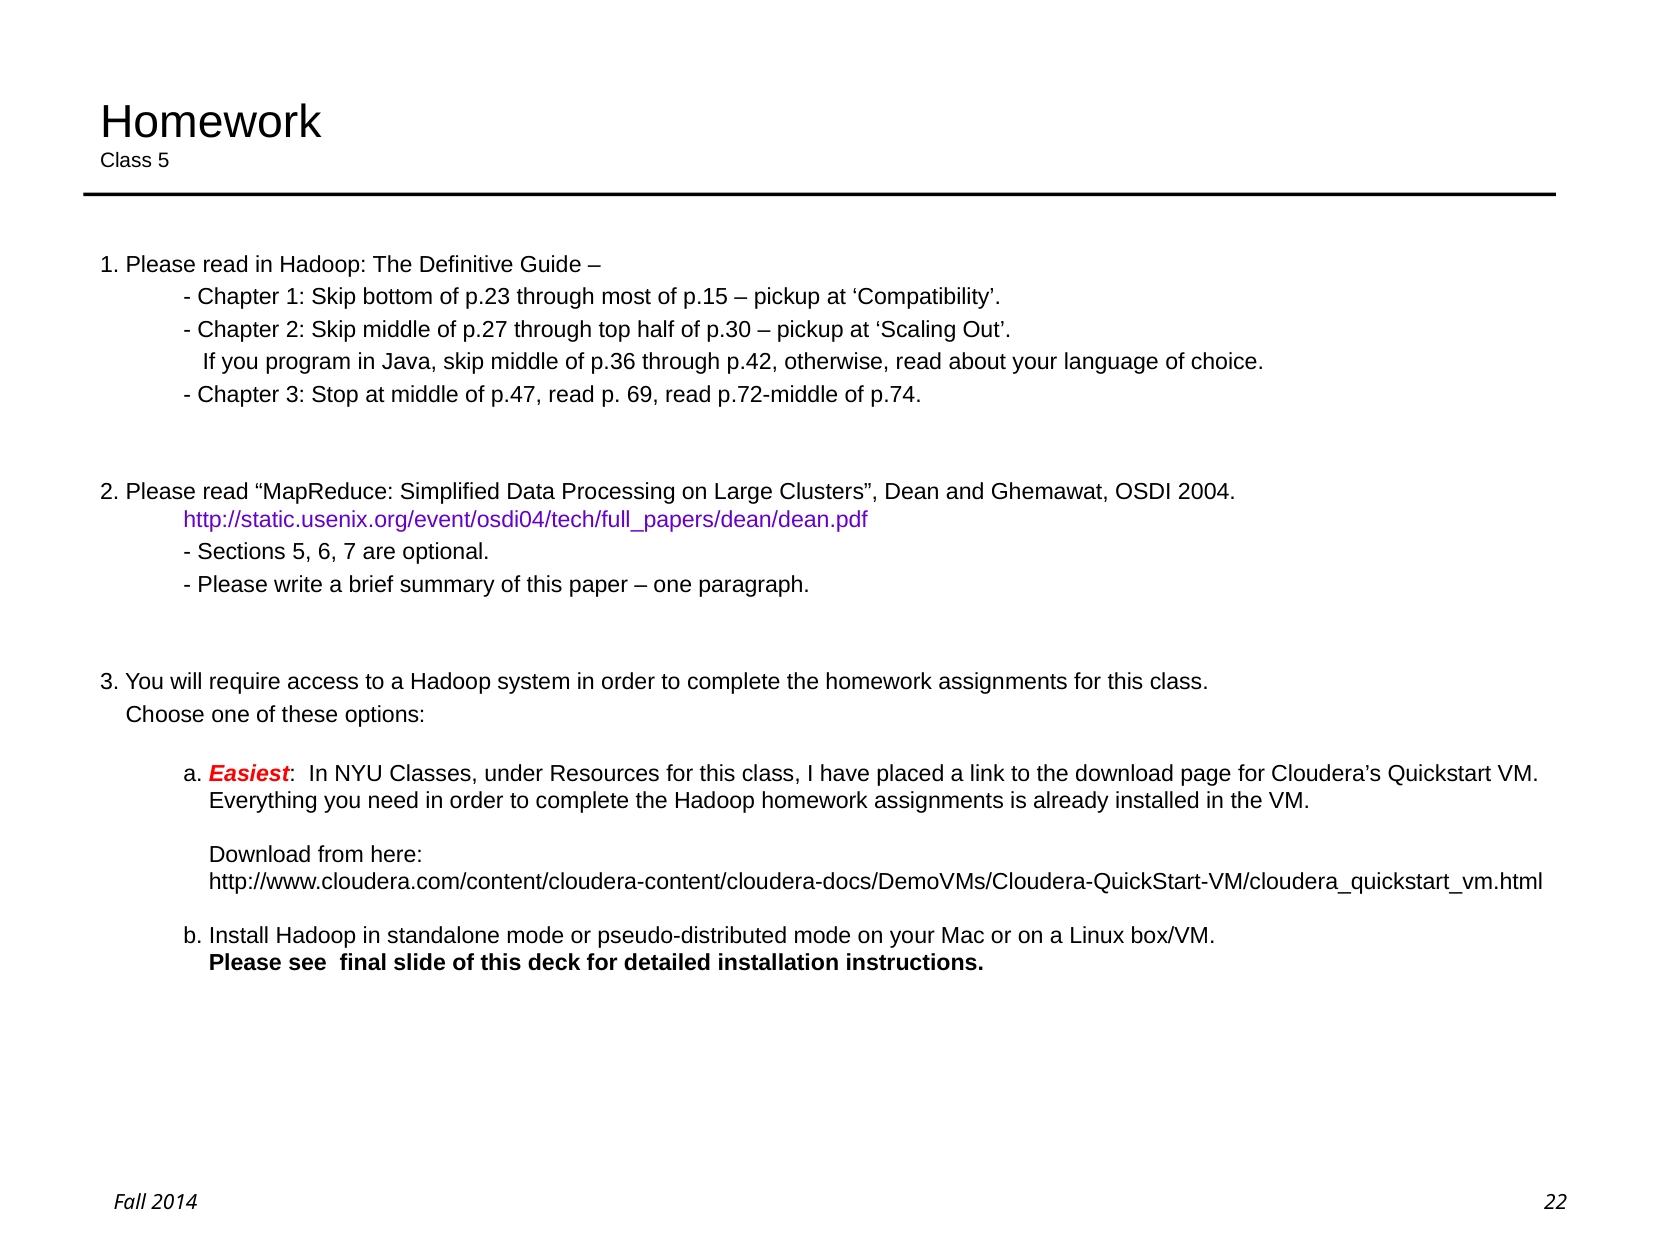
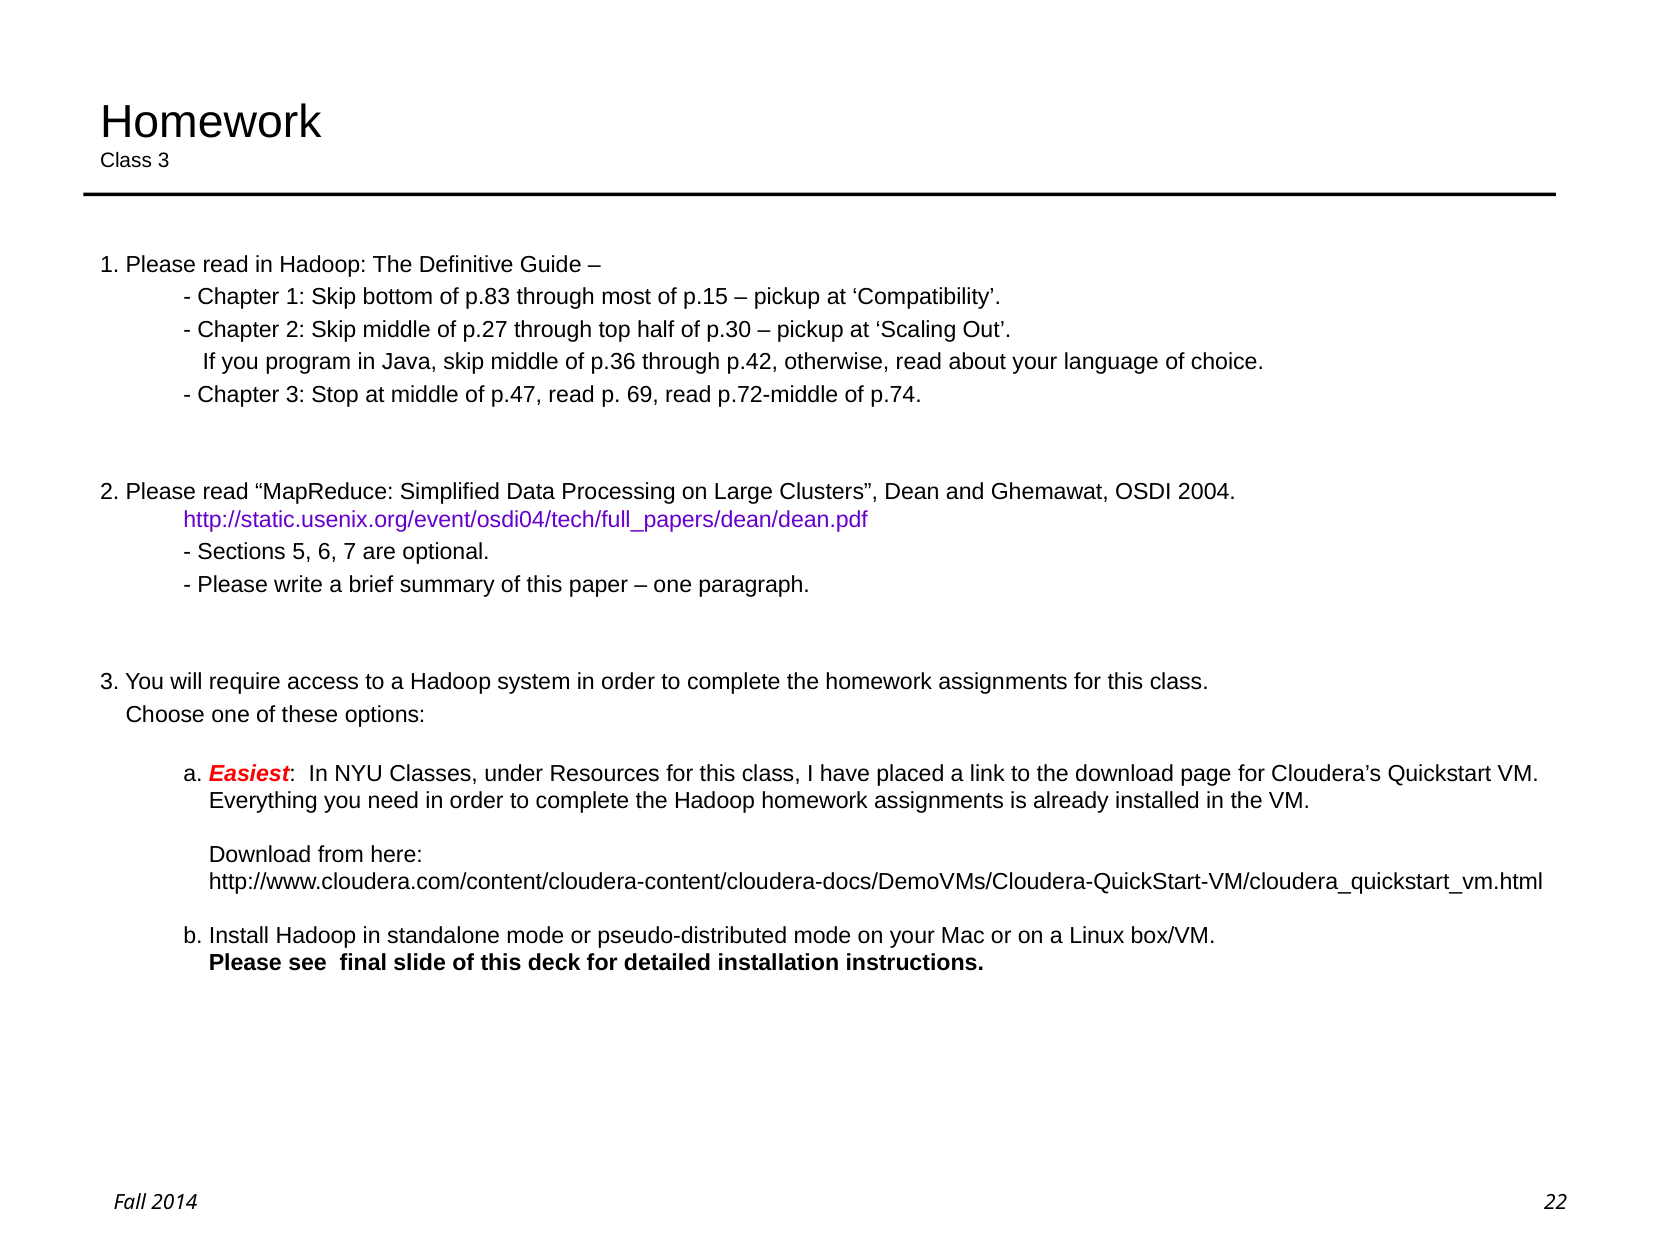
Class 5: 5 -> 3
p.23: p.23 -> p.83
